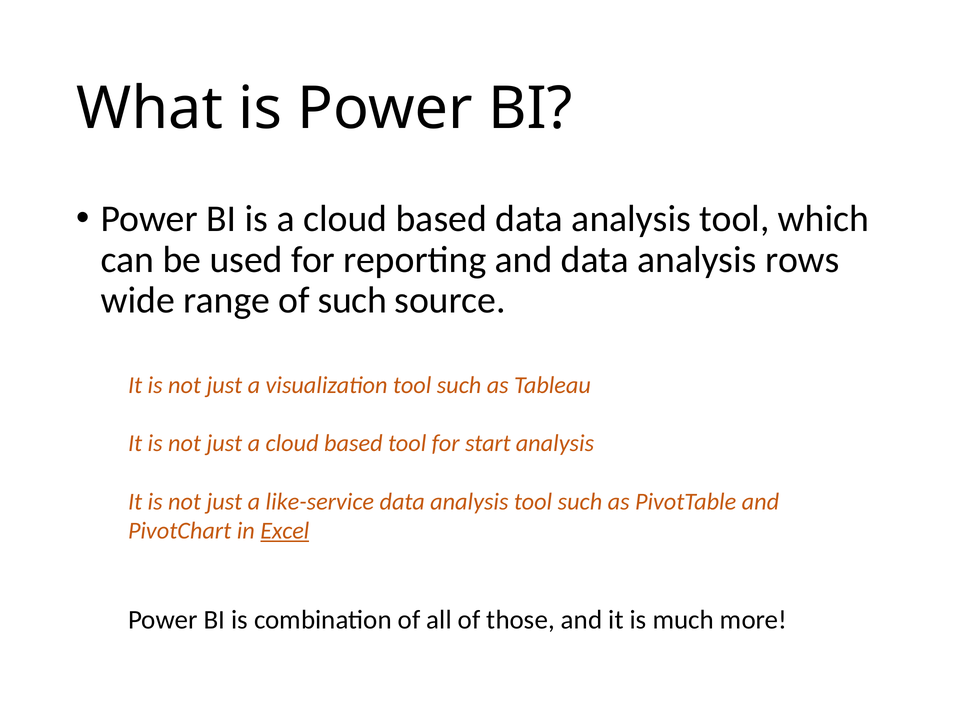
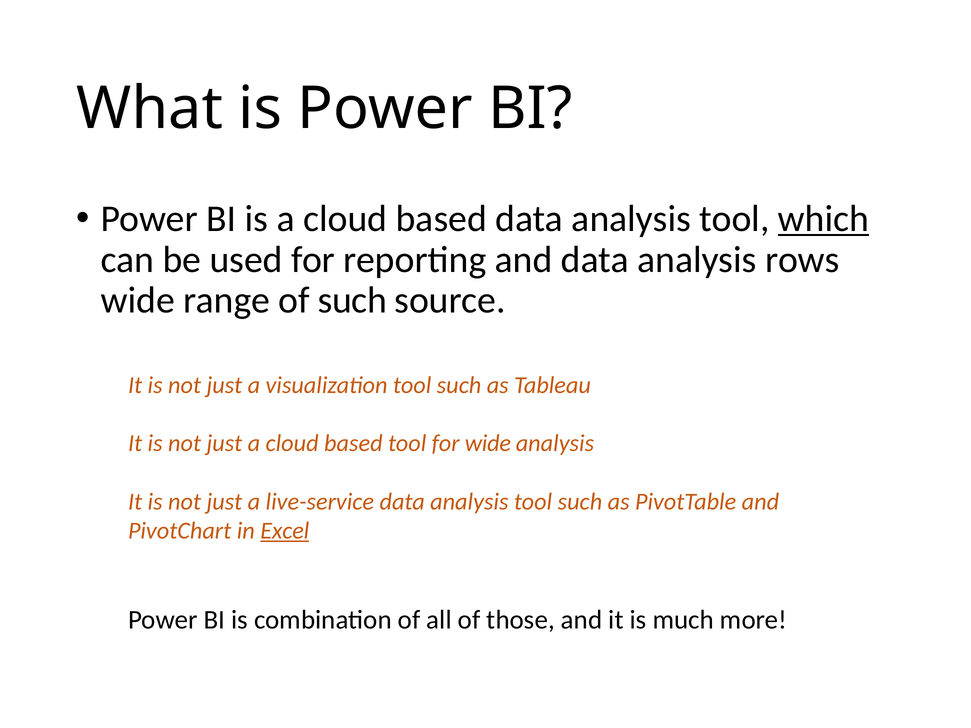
which underline: none -> present
for start: start -> wide
like-service: like-service -> live-service
